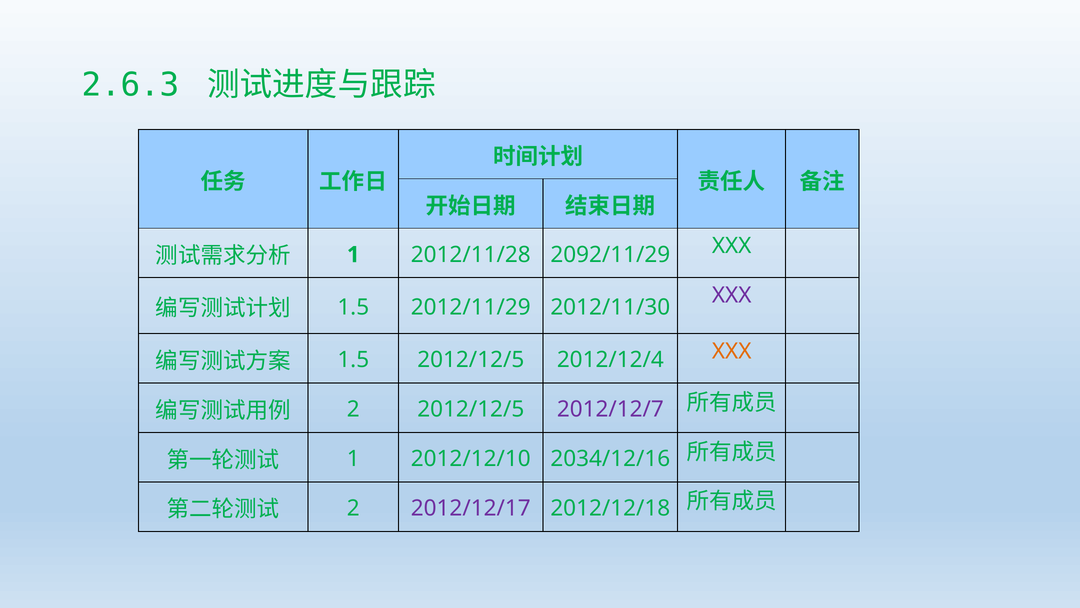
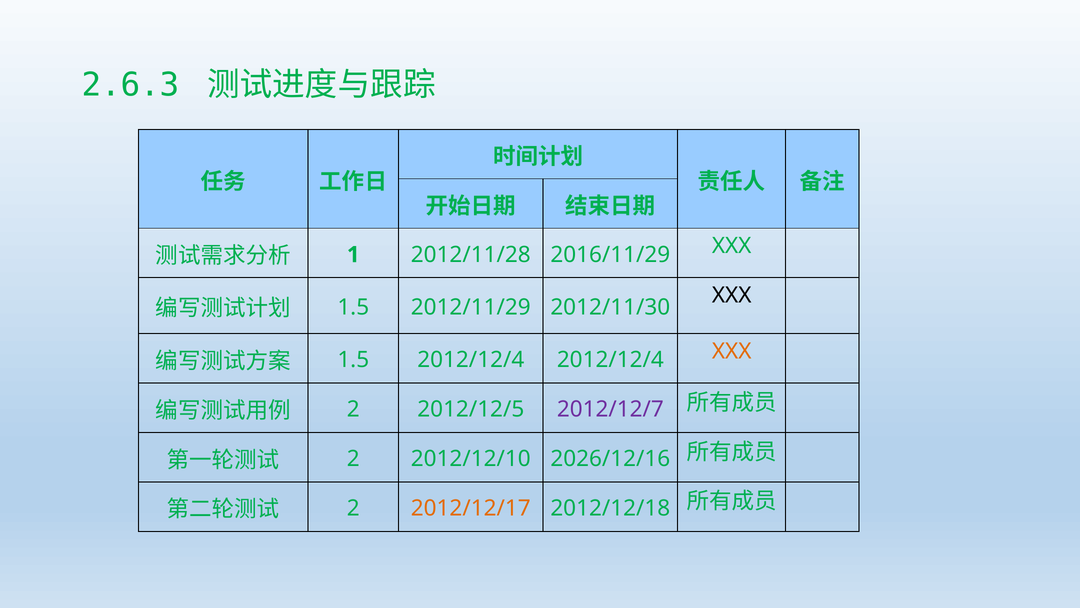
2092/11/29: 2092/11/29 -> 2016/11/29
XXX at (732, 295) colour: purple -> black
1.5 2012/12/5: 2012/12/5 -> 2012/12/4
1 at (353, 459): 1 -> 2
2034/12/16: 2034/12/16 -> 2026/12/16
2012/12/17 colour: purple -> orange
